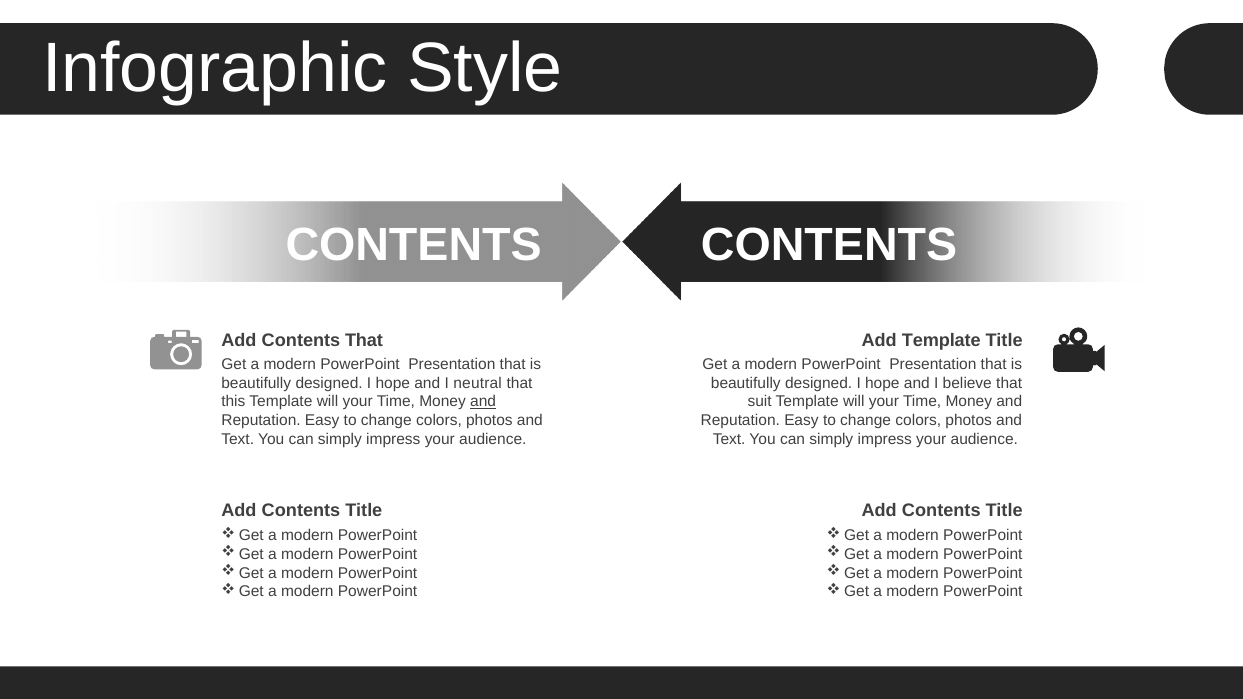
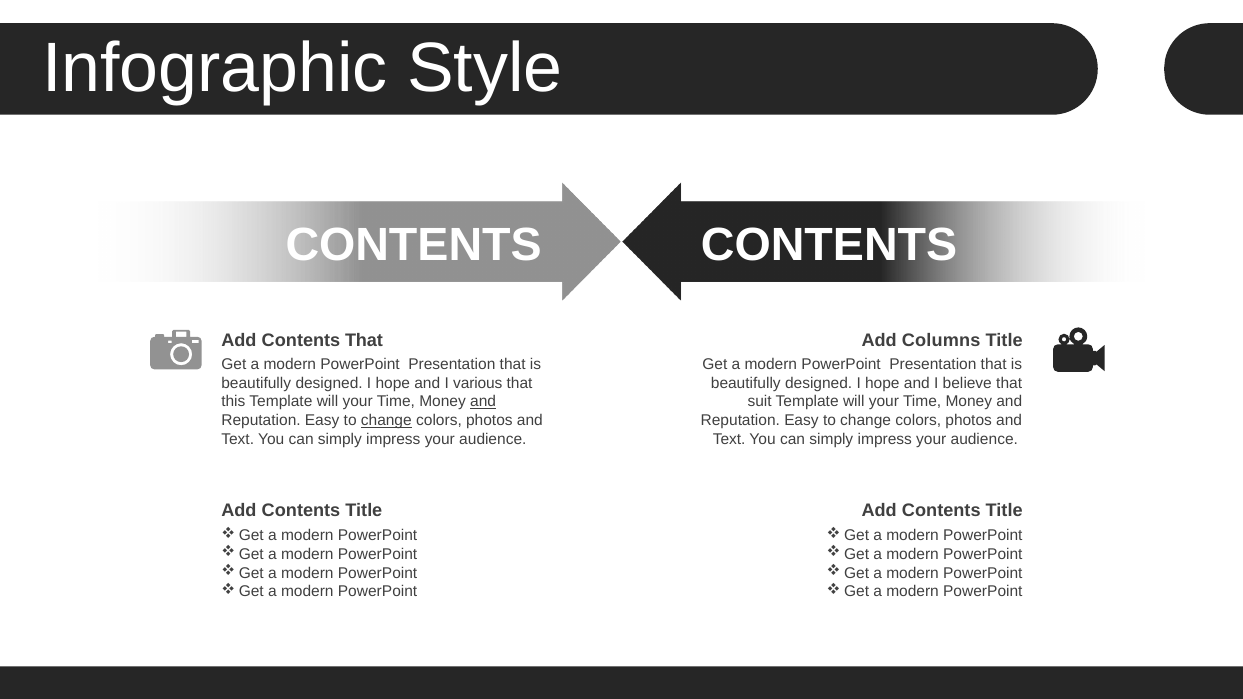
Add Template: Template -> Columns
neutral: neutral -> various
change at (386, 421) underline: none -> present
